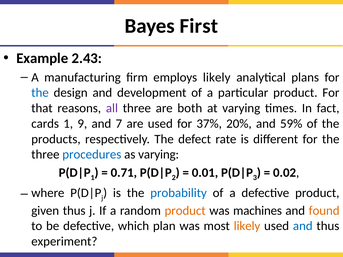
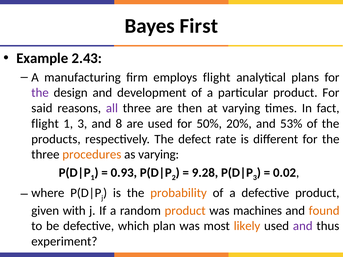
employs likely: likely -> flight
the at (40, 93) colour: blue -> purple
that: that -> said
both: both -> then
cards at (45, 124): cards -> flight
1 9: 9 -> 3
7: 7 -> 8
37%: 37% -> 50%
59%: 59% -> 53%
procedures colour: blue -> orange
0.71: 0.71 -> 0.93
0.01: 0.01 -> 9.28
probability colour: blue -> orange
given thus: thus -> with
and at (303, 226) colour: blue -> purple
